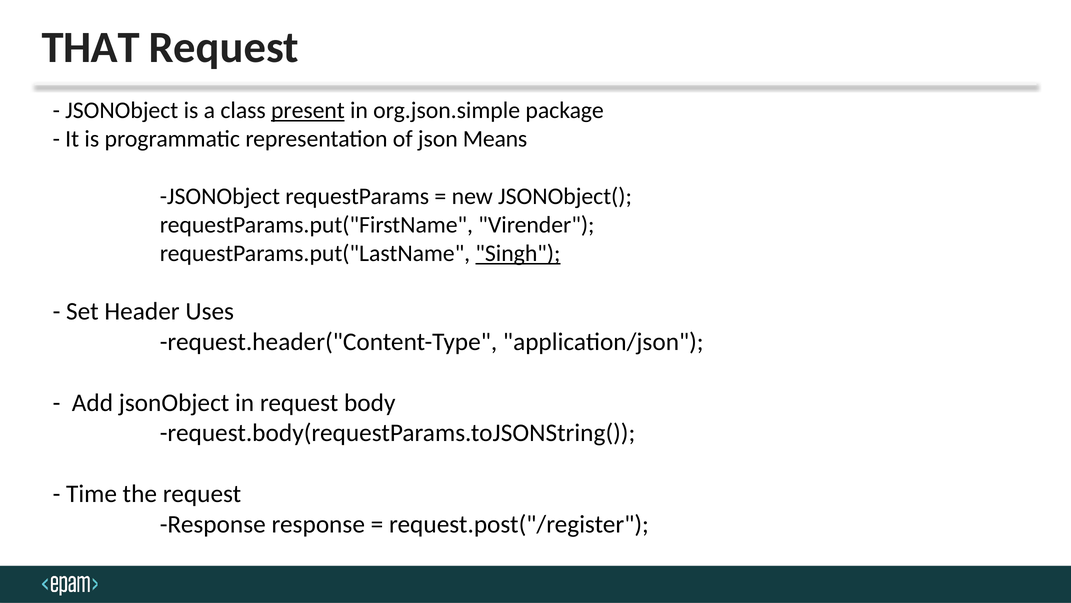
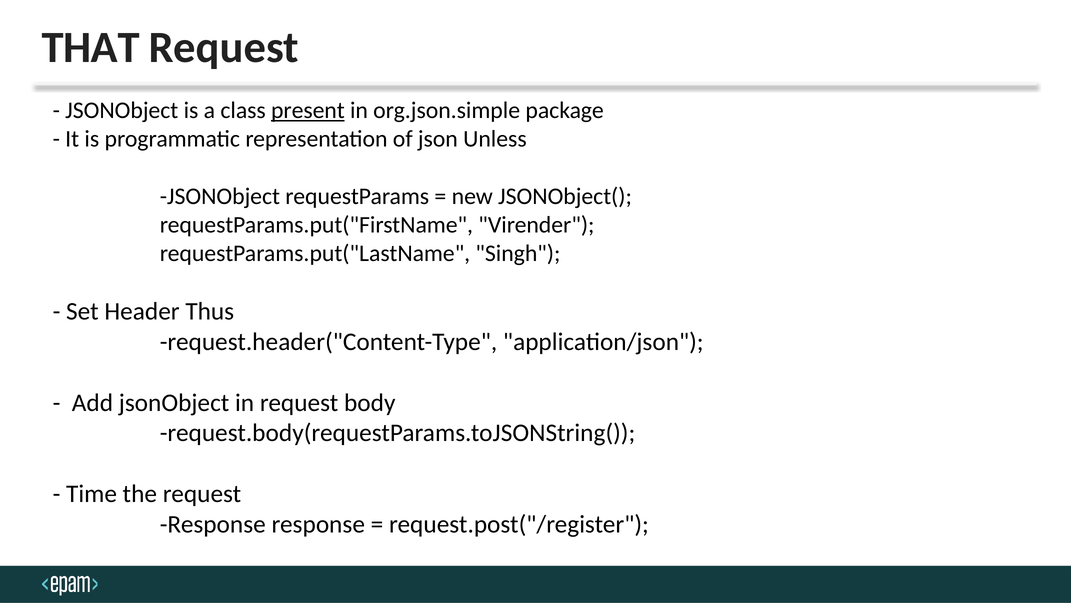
Means: Means -> Unless
Singh underline: present -> none
Uses: Uses -> Thus
